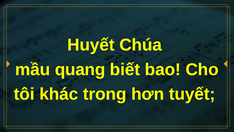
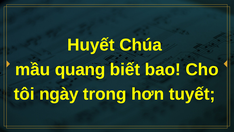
khác: khác -> ngày
